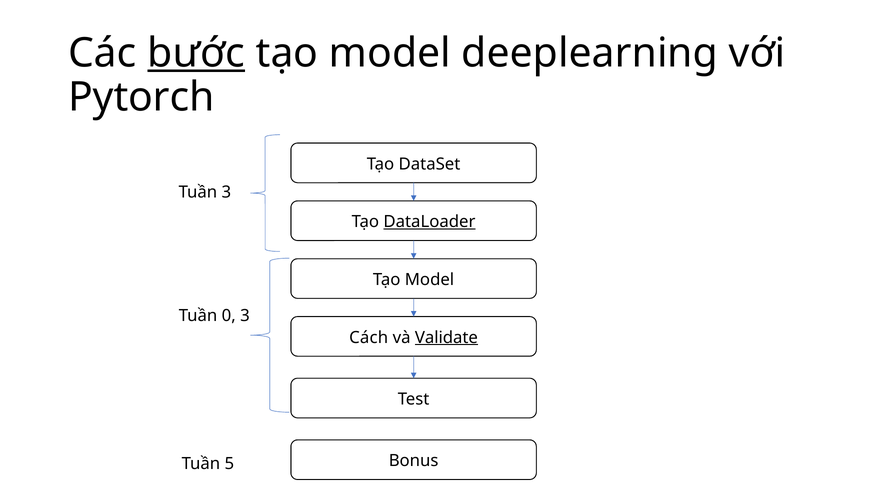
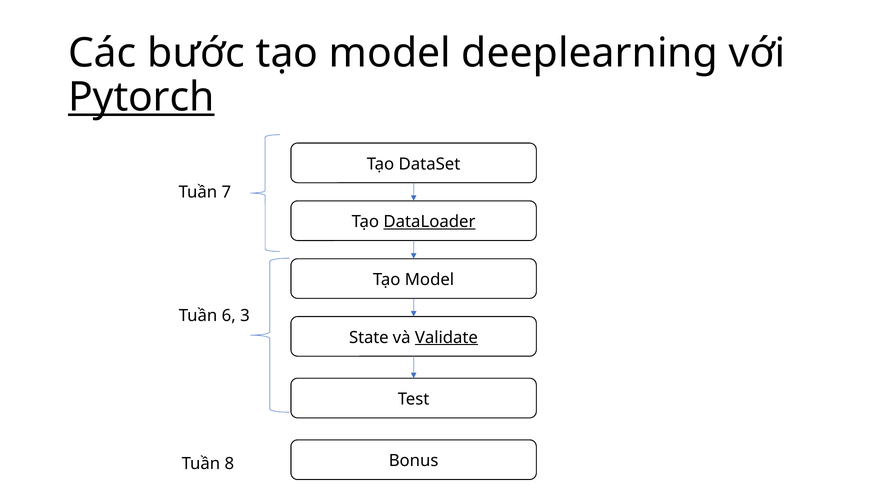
bước underline: present -> none
Pytorch underline: none -> present
Tuần 3: 3 -> 7
0: 0 -> 6
Cách: Cách -> State
5: 5 -> 8
